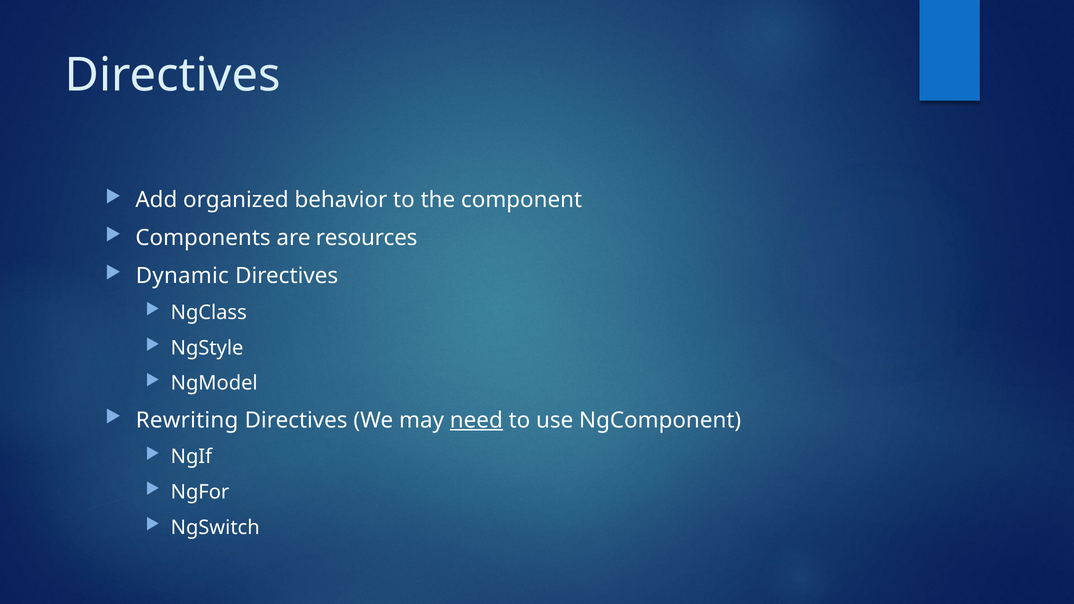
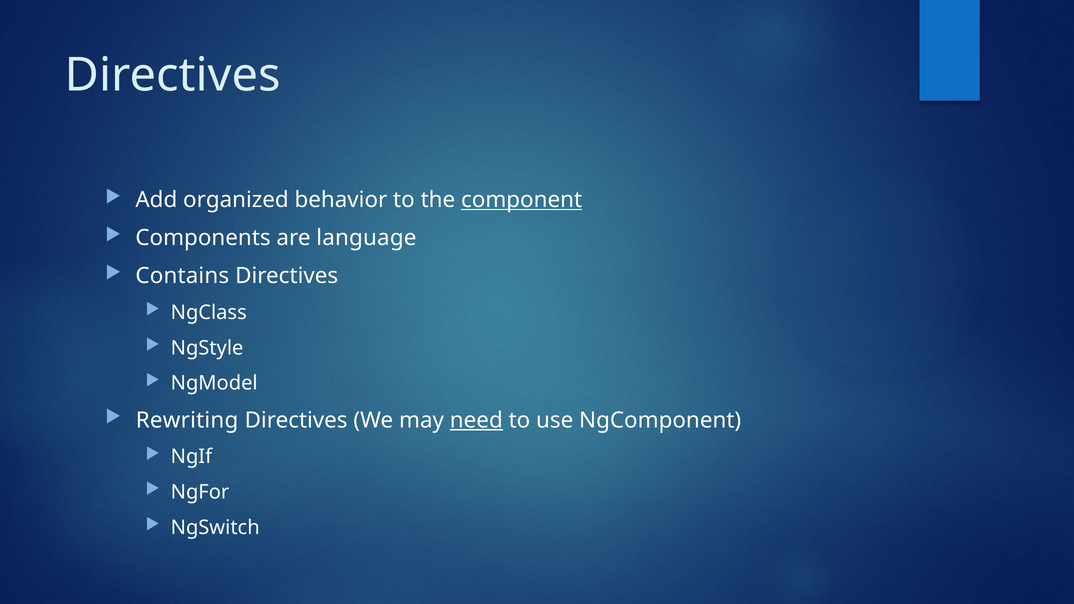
component underline: none -> present
resources: resources -> language
Dynamic: Dynamic -> Contains
